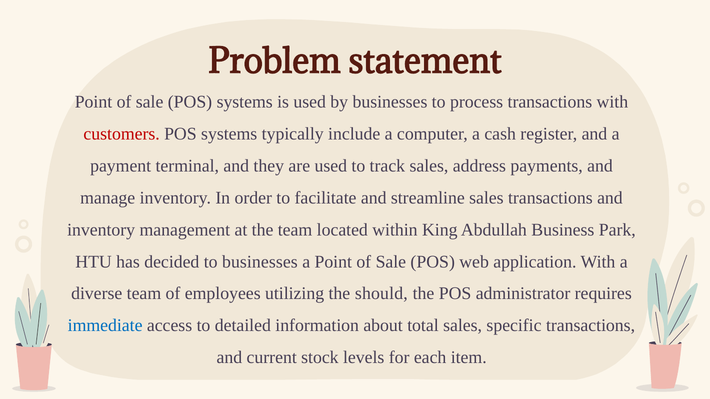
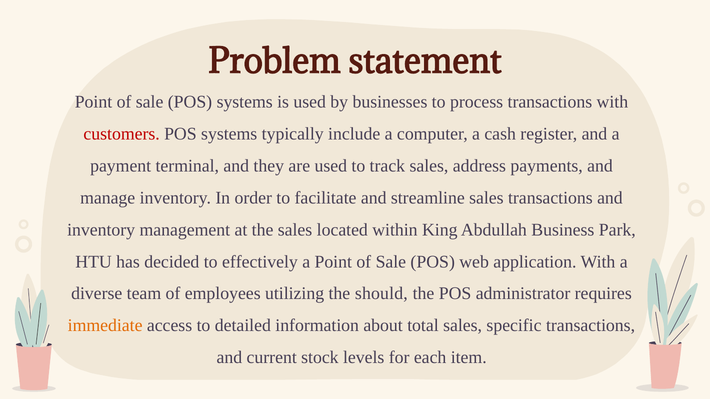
the team: team -> sales
to businesses: businesses -> effectively
immediate colour: blue -> orange
